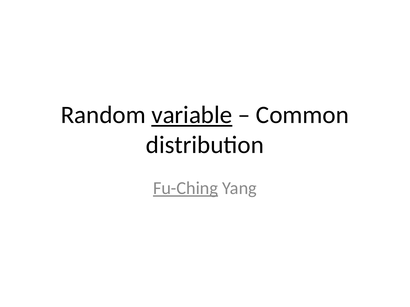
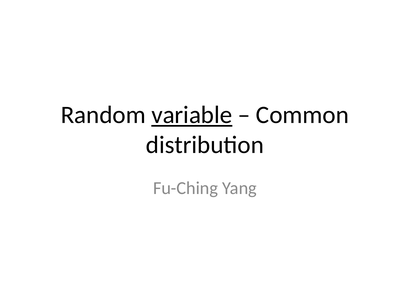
Fu-Ching underline: present -> none
